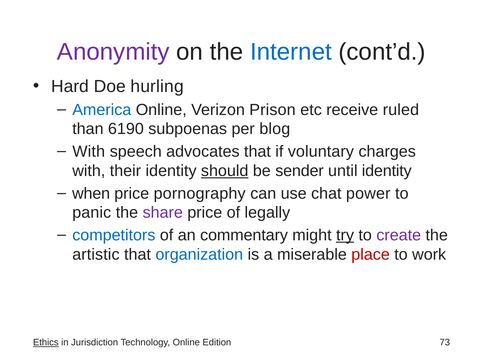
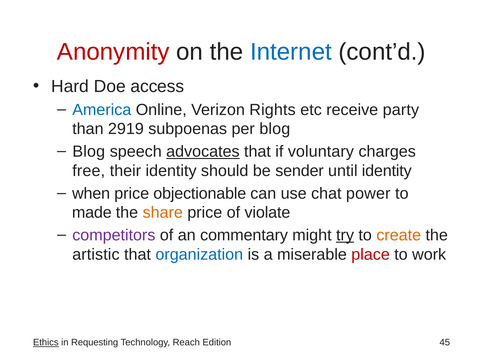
Anonymity colour: purple -> red
hurling: hurling -> access
Prison: Prison -> Rights
ruled: ruled -> party
6190: 6190 -> 2919
With at (89, 152): With -> Blog
advocates underline: none -> present
with at (89, 171): with -> free
should underline: present -> none
pornography: pornography -> objectionable
panic: panic -> made
share colour: purple -> orange
legally: legally -> violate
competitors colour: blue -> purple
create colour: purple -> orange
Jurisdiction: Jurisdiction -> Requesting
Technology Online: Online -> Reach
73: 73 -> 45
